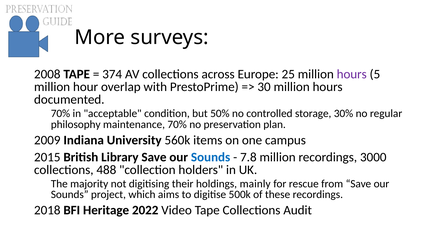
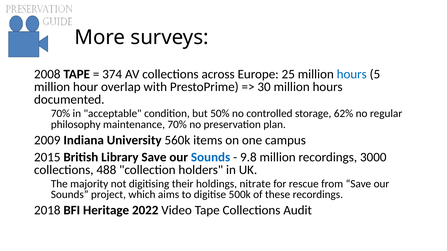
hours at (352, 74) colour: purple -> blue
30%: 30% -> 62%
7.8: 7.8 -> 9.8
mainly: mainly -> nitrate
